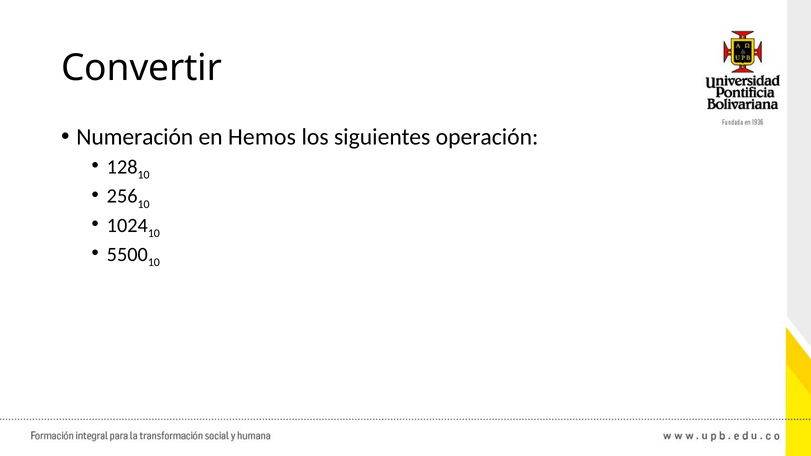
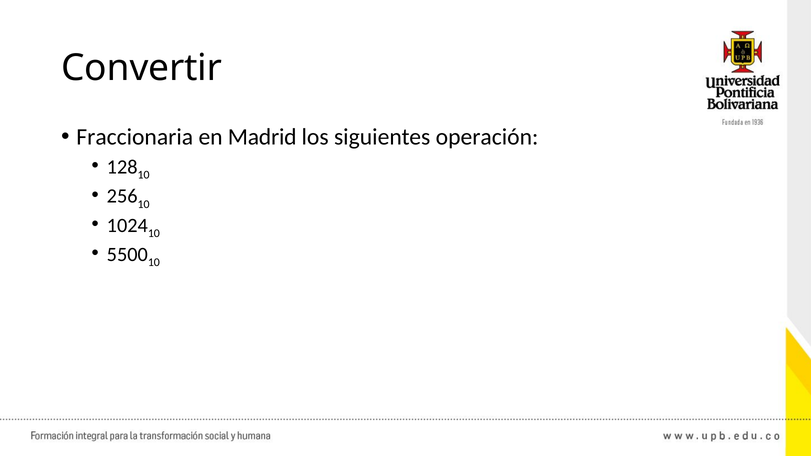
Numeración: Numeración -> Fraccionaria
Hemos: Hemos -> Madrid
